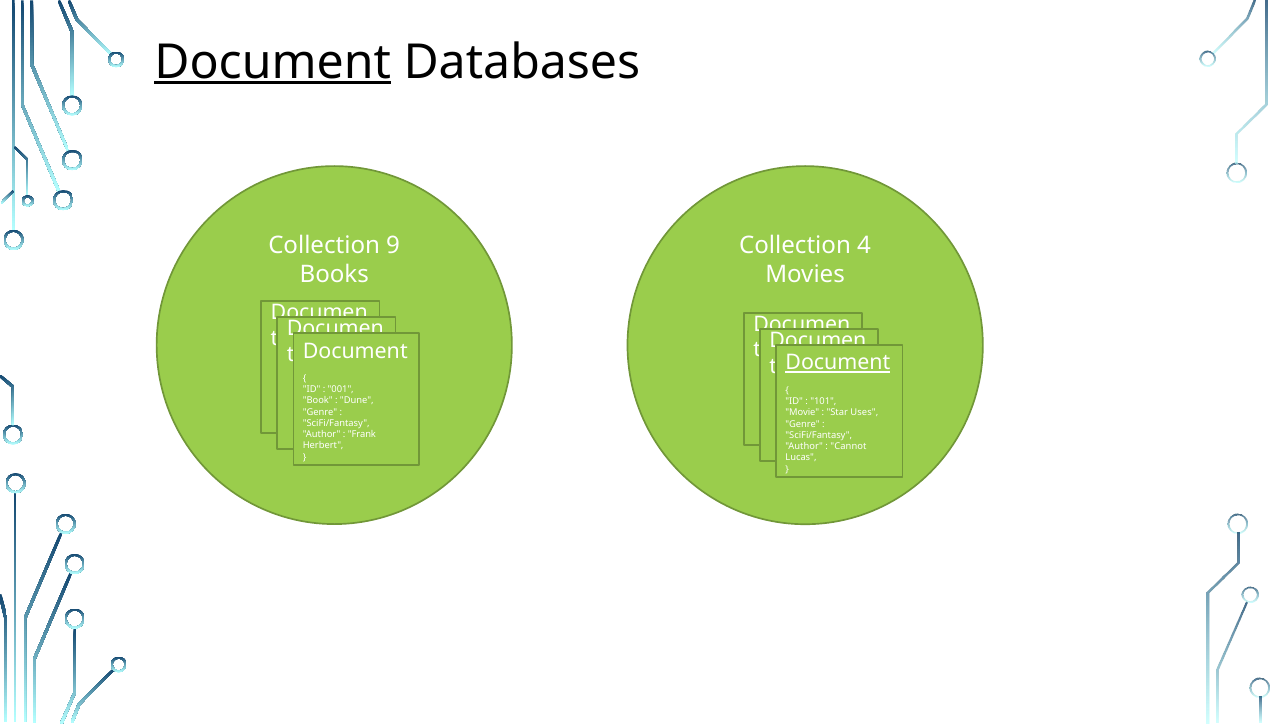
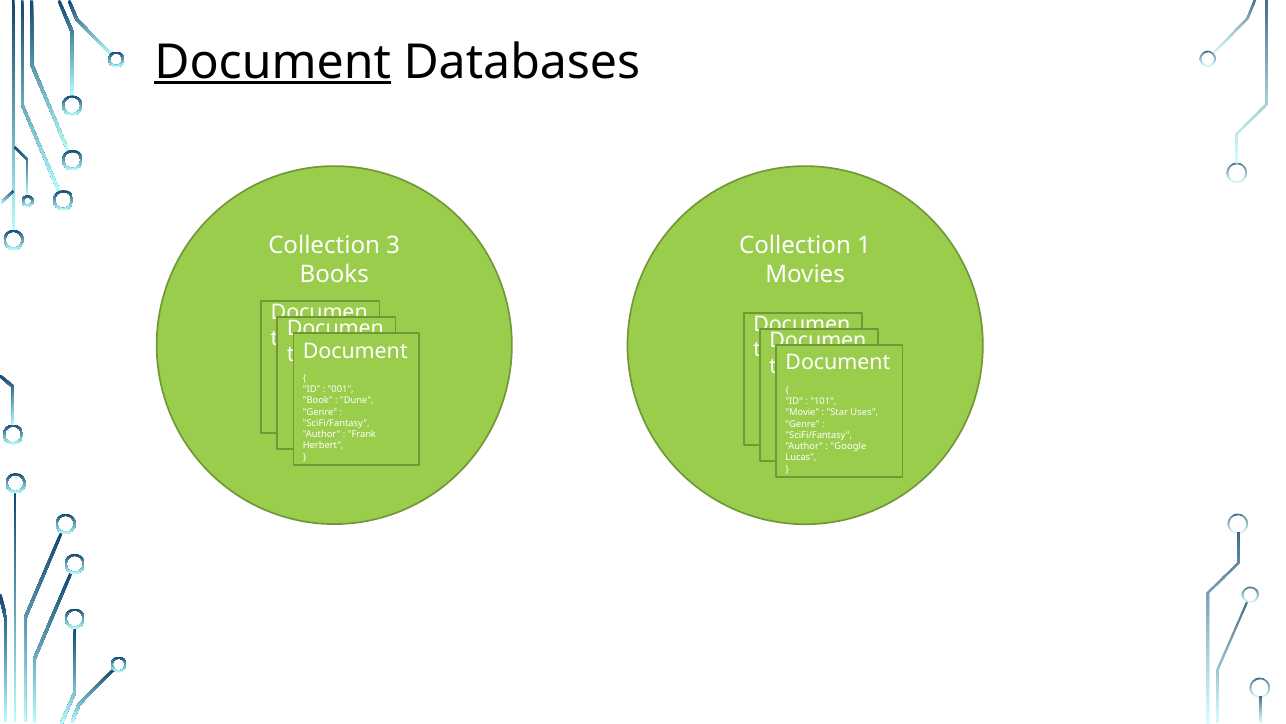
9: 9 -> 3
4: 4 -> 1
Document at (838, 363) underline: present -> none
Cannot: Cannot -> Google
